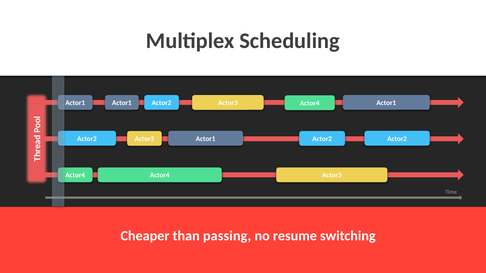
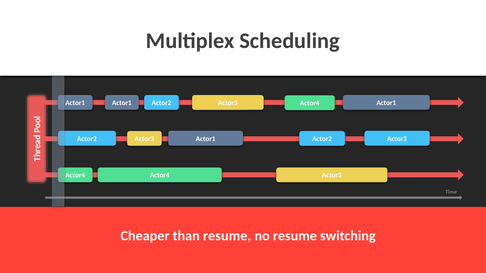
than passing: passing -> resume
